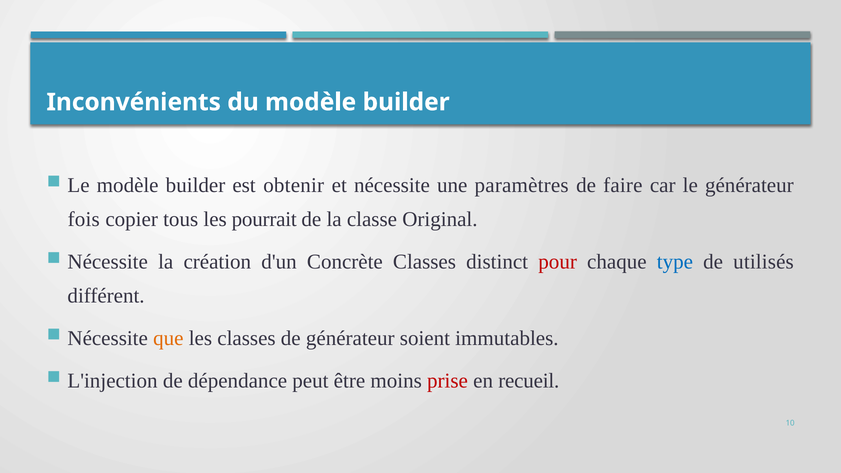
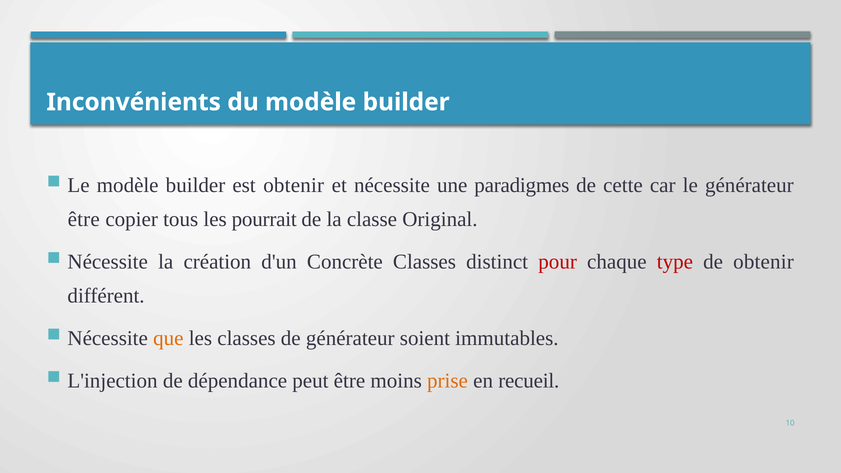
paramètres: paramètres -> paradigmes
faire: faire -> cette
fois at (84, 219): fois -> être
type colour: blue -> red
de utilisés: utilisés -> obtenir
prise colour: red -> orange
